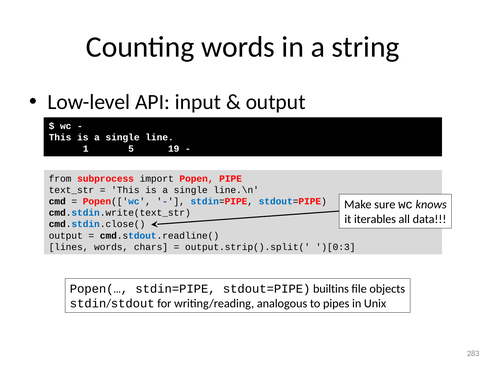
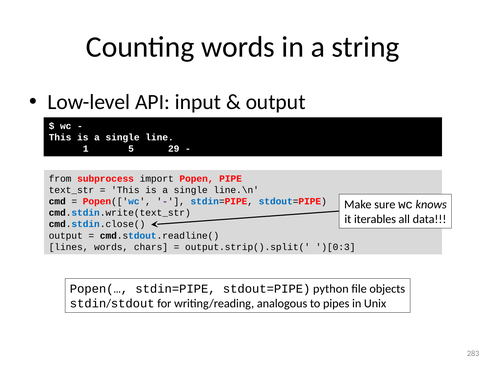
19: 19 -> 29
builtins: builtins -> python
